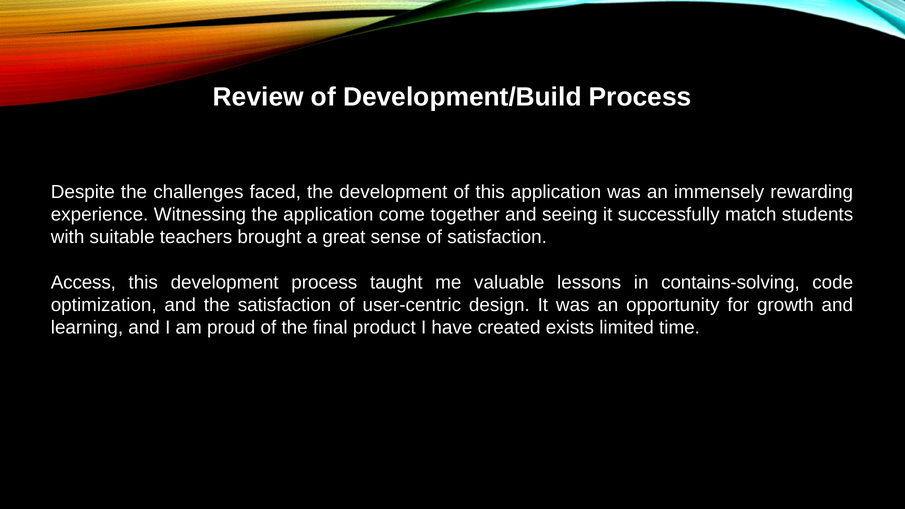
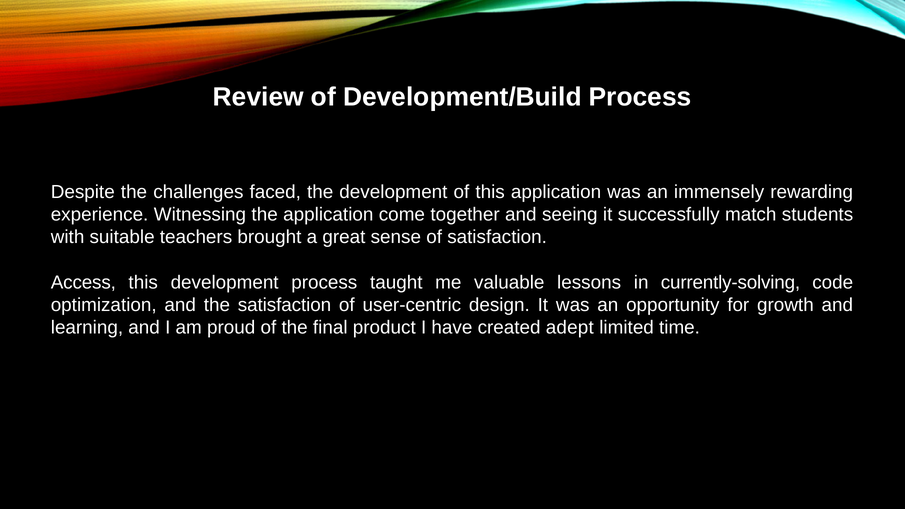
contains-solving: contains-solving -> currently-solving
exists: exists -> adept
